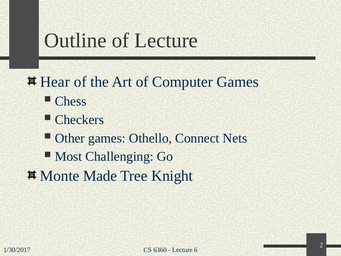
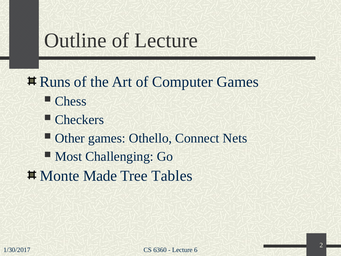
Hear: Hear -> Runs
Knight: Knight -> Tables
